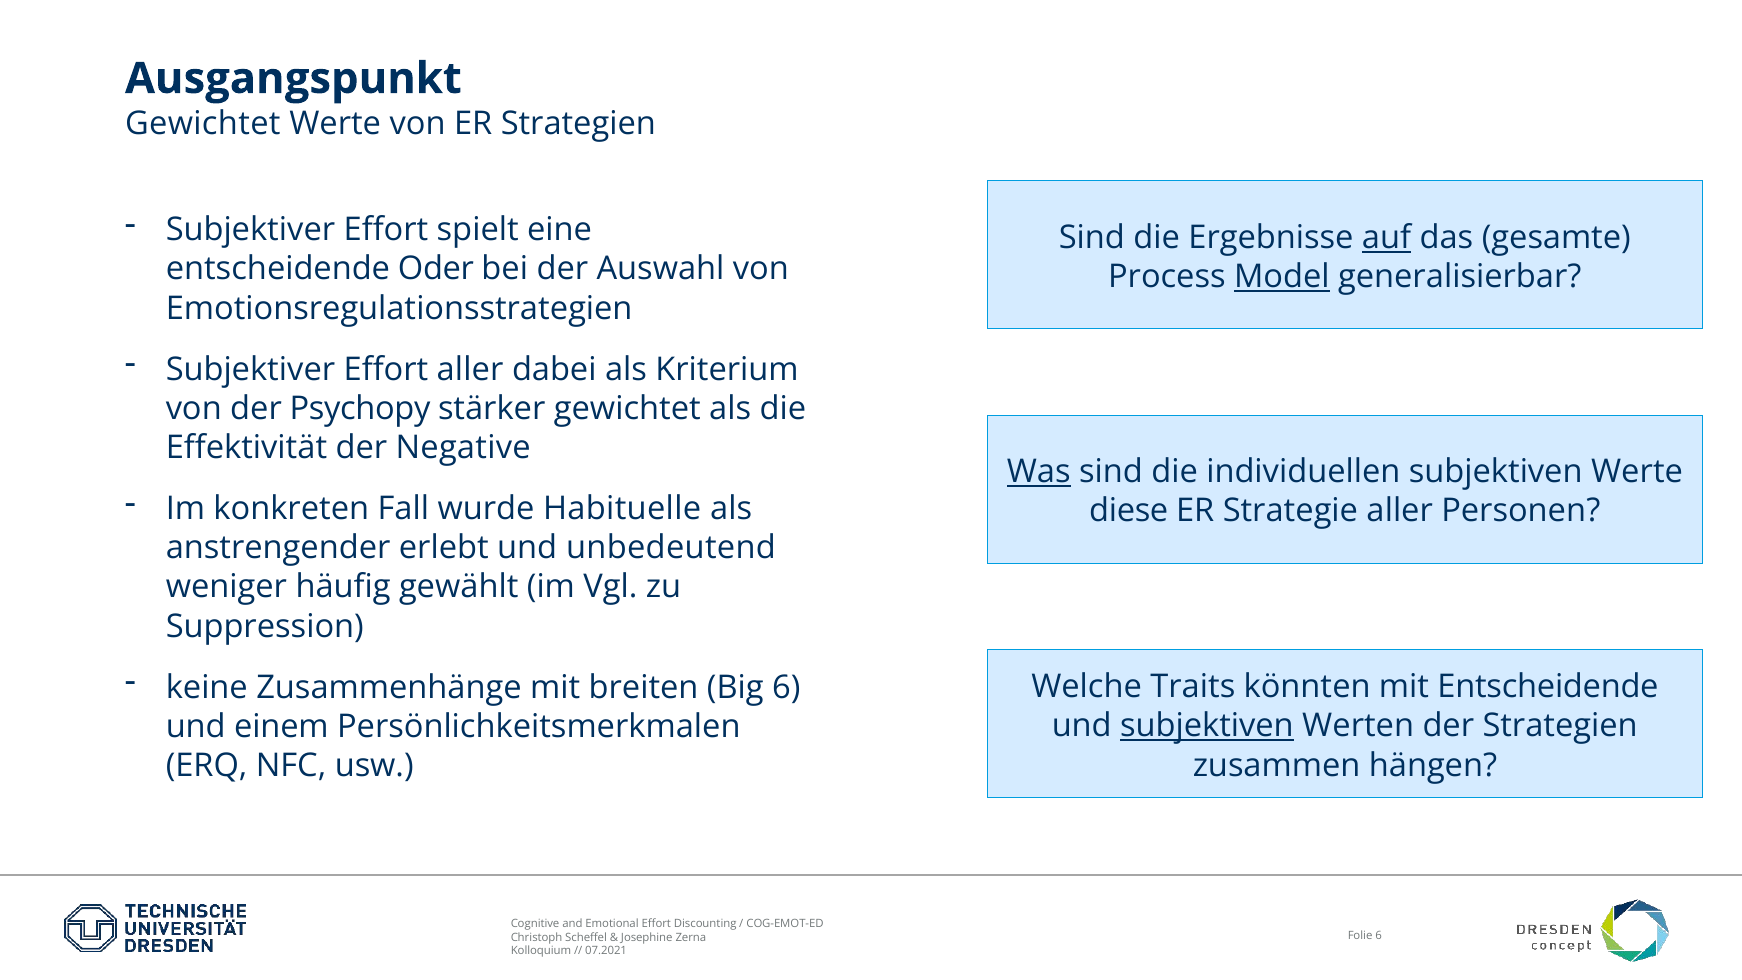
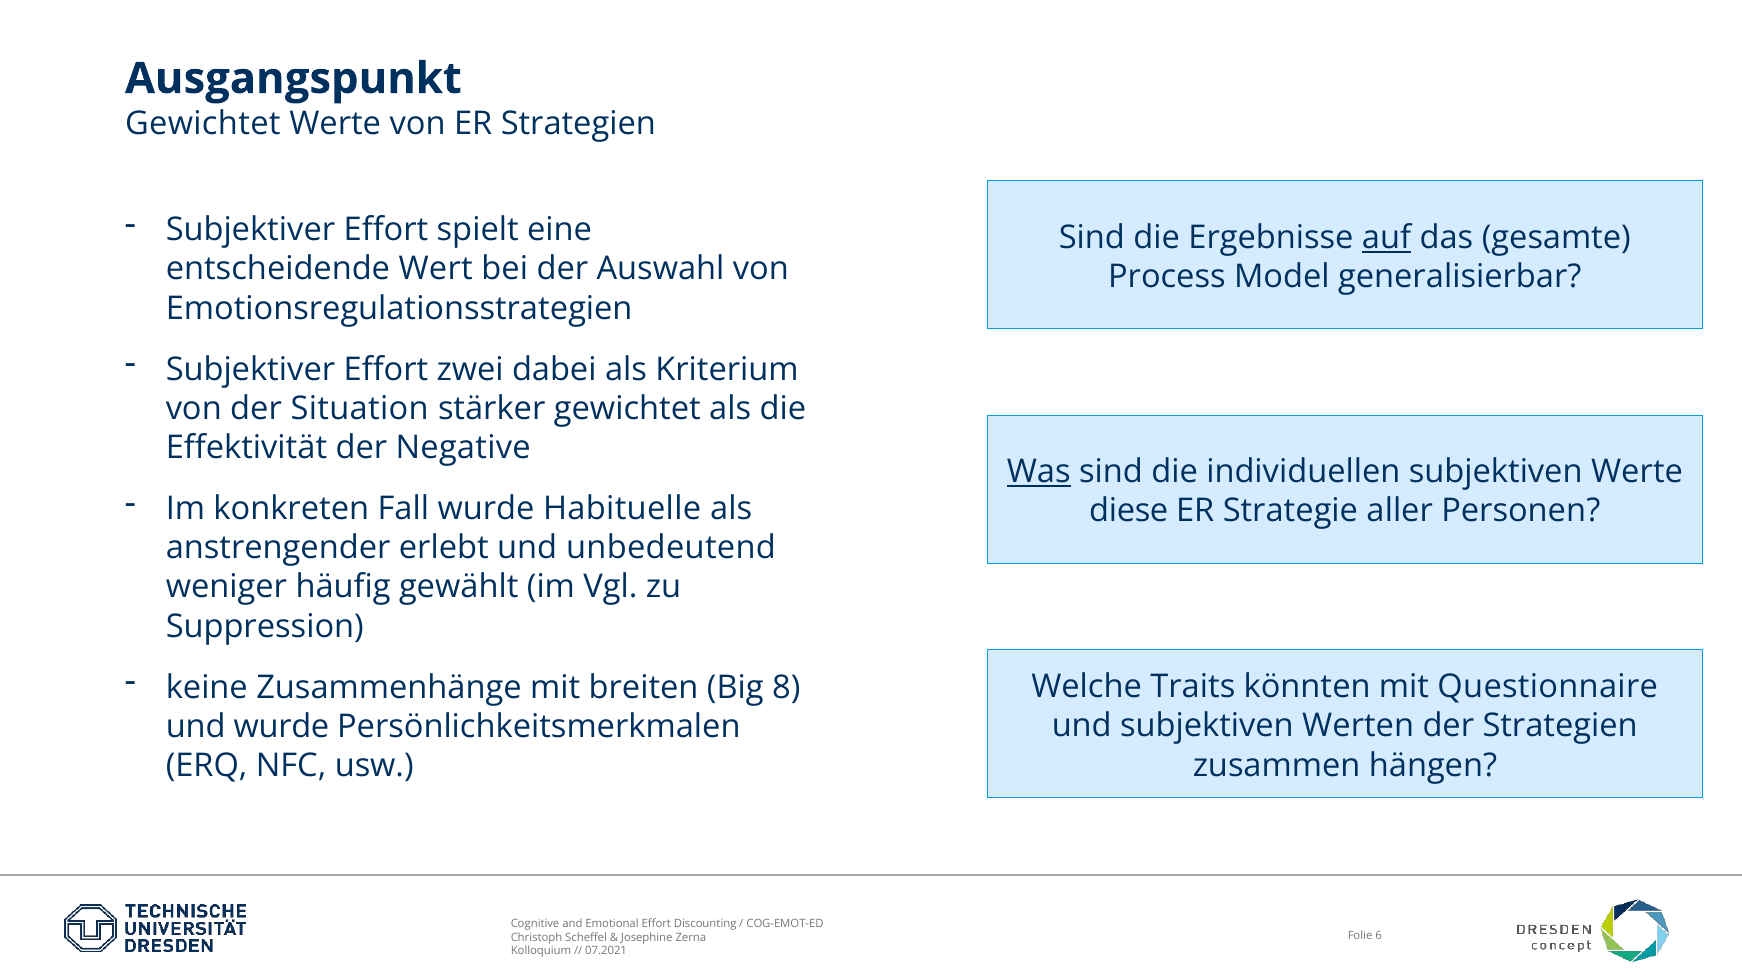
Oder: Oder -> Wert
Model underline: present -> none
Effort aller: aller -> zwei
Psychopy: Psychopy -> Situation
Big 6: 6 -> 8
mit Entscheidende: Entscheidende -> Questionnaire
subjektiven at (1207, 726) underline: present -> none
und einem: einem -> wurde
